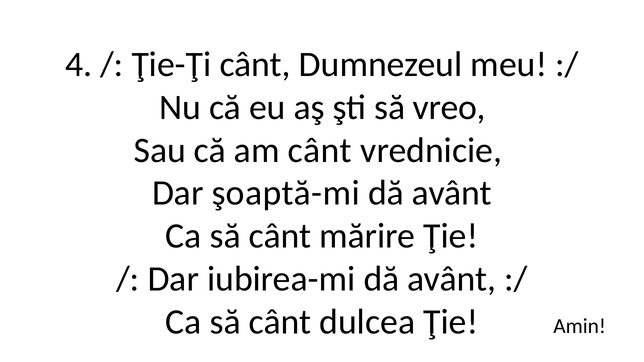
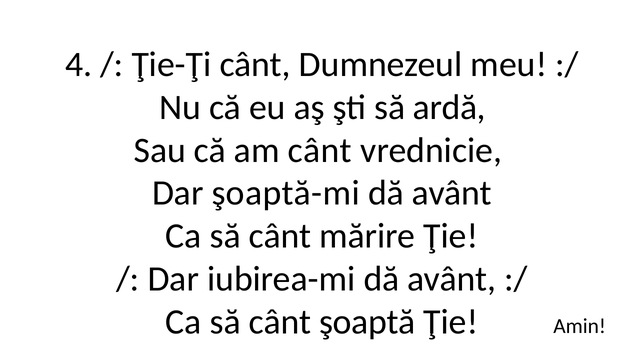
vreo: vreo -> ardă
dulcea: dulcea -> şoaptă
